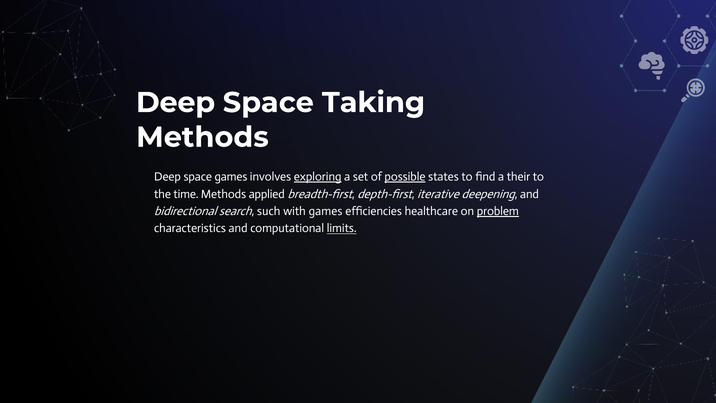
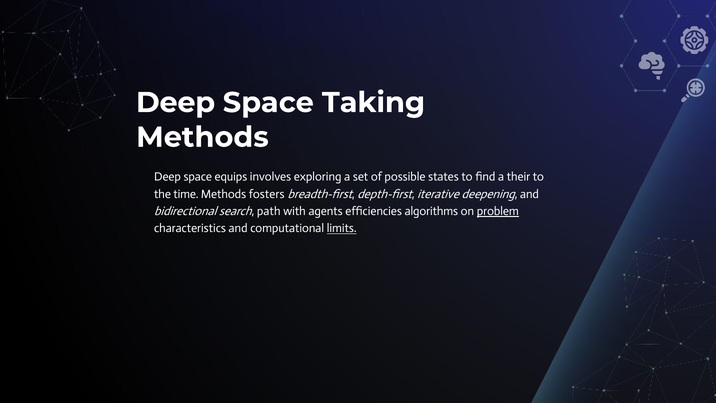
space games: games -> equips
exploring underline: present -> none
possible underline: present -> none
applied: applied -> fosters
such: such -> path
with games: games -> agents
healthcare: healthcare -> algorithms
